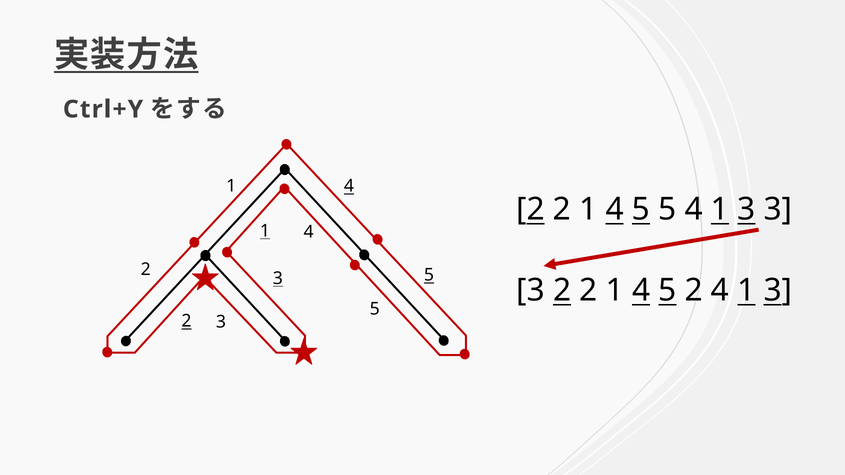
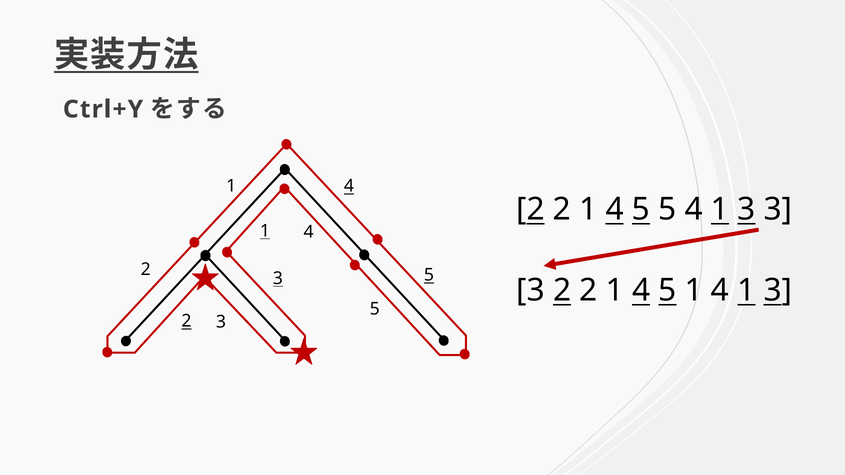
1 4 5 2: 2 -> 1
